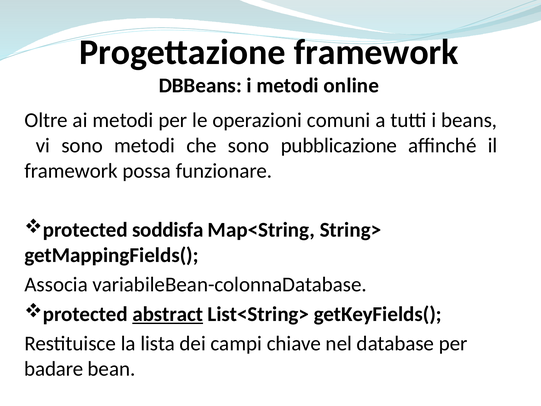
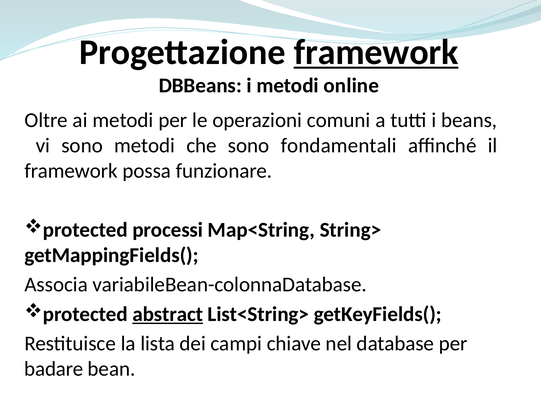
framework at (376, 52) underline: none -> present
pubblicazione: pubblicazione -> fondamentali
soddisfa: soddisfa -> processi
